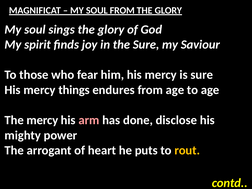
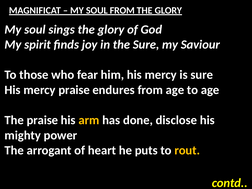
mercy things: things -> praise
The mercy: mercy -> praise
arm colour: pink -> yellow
